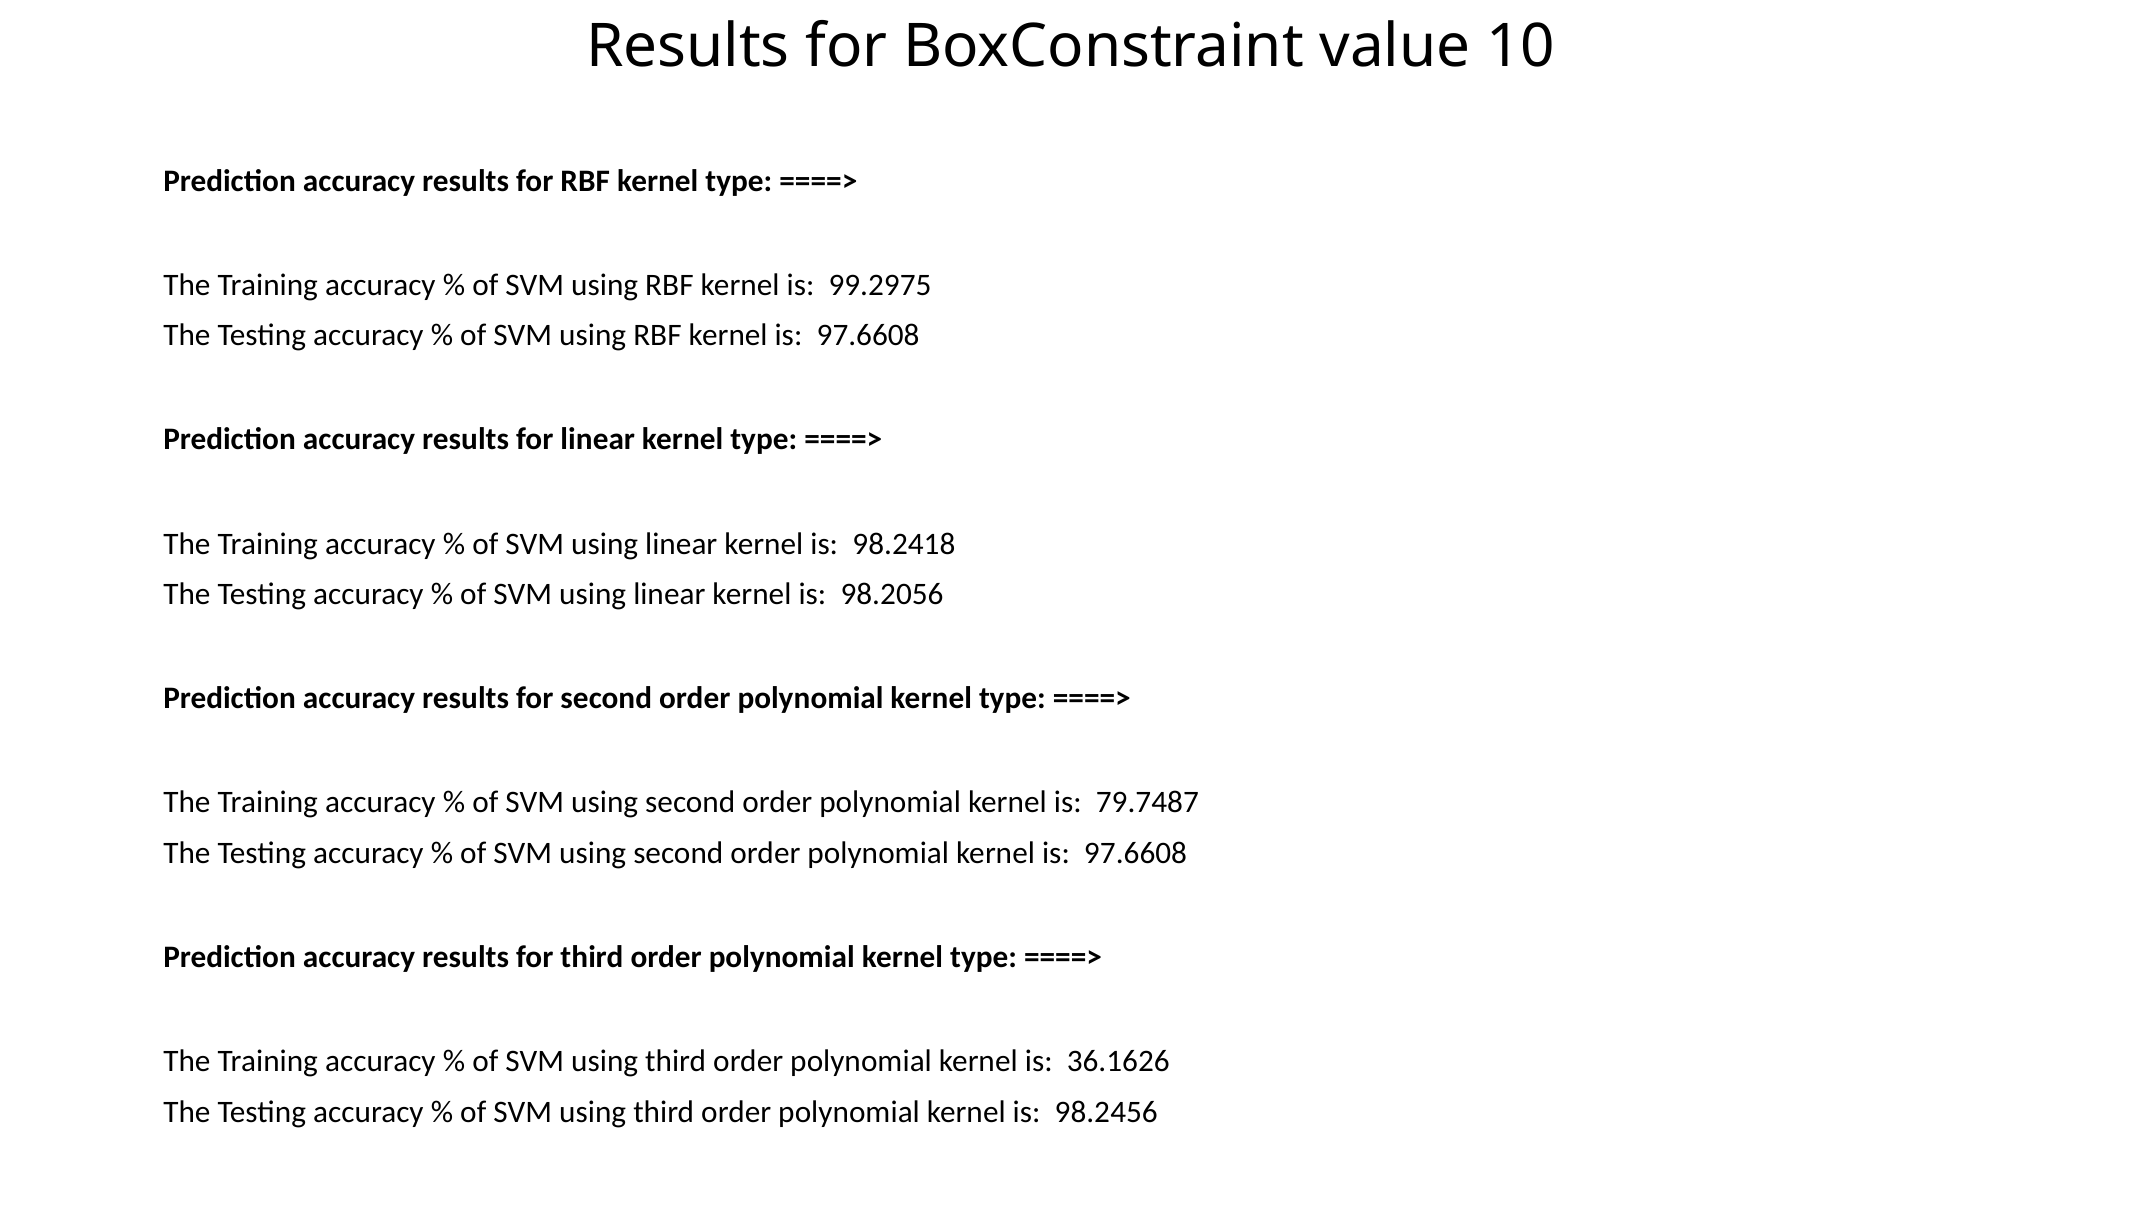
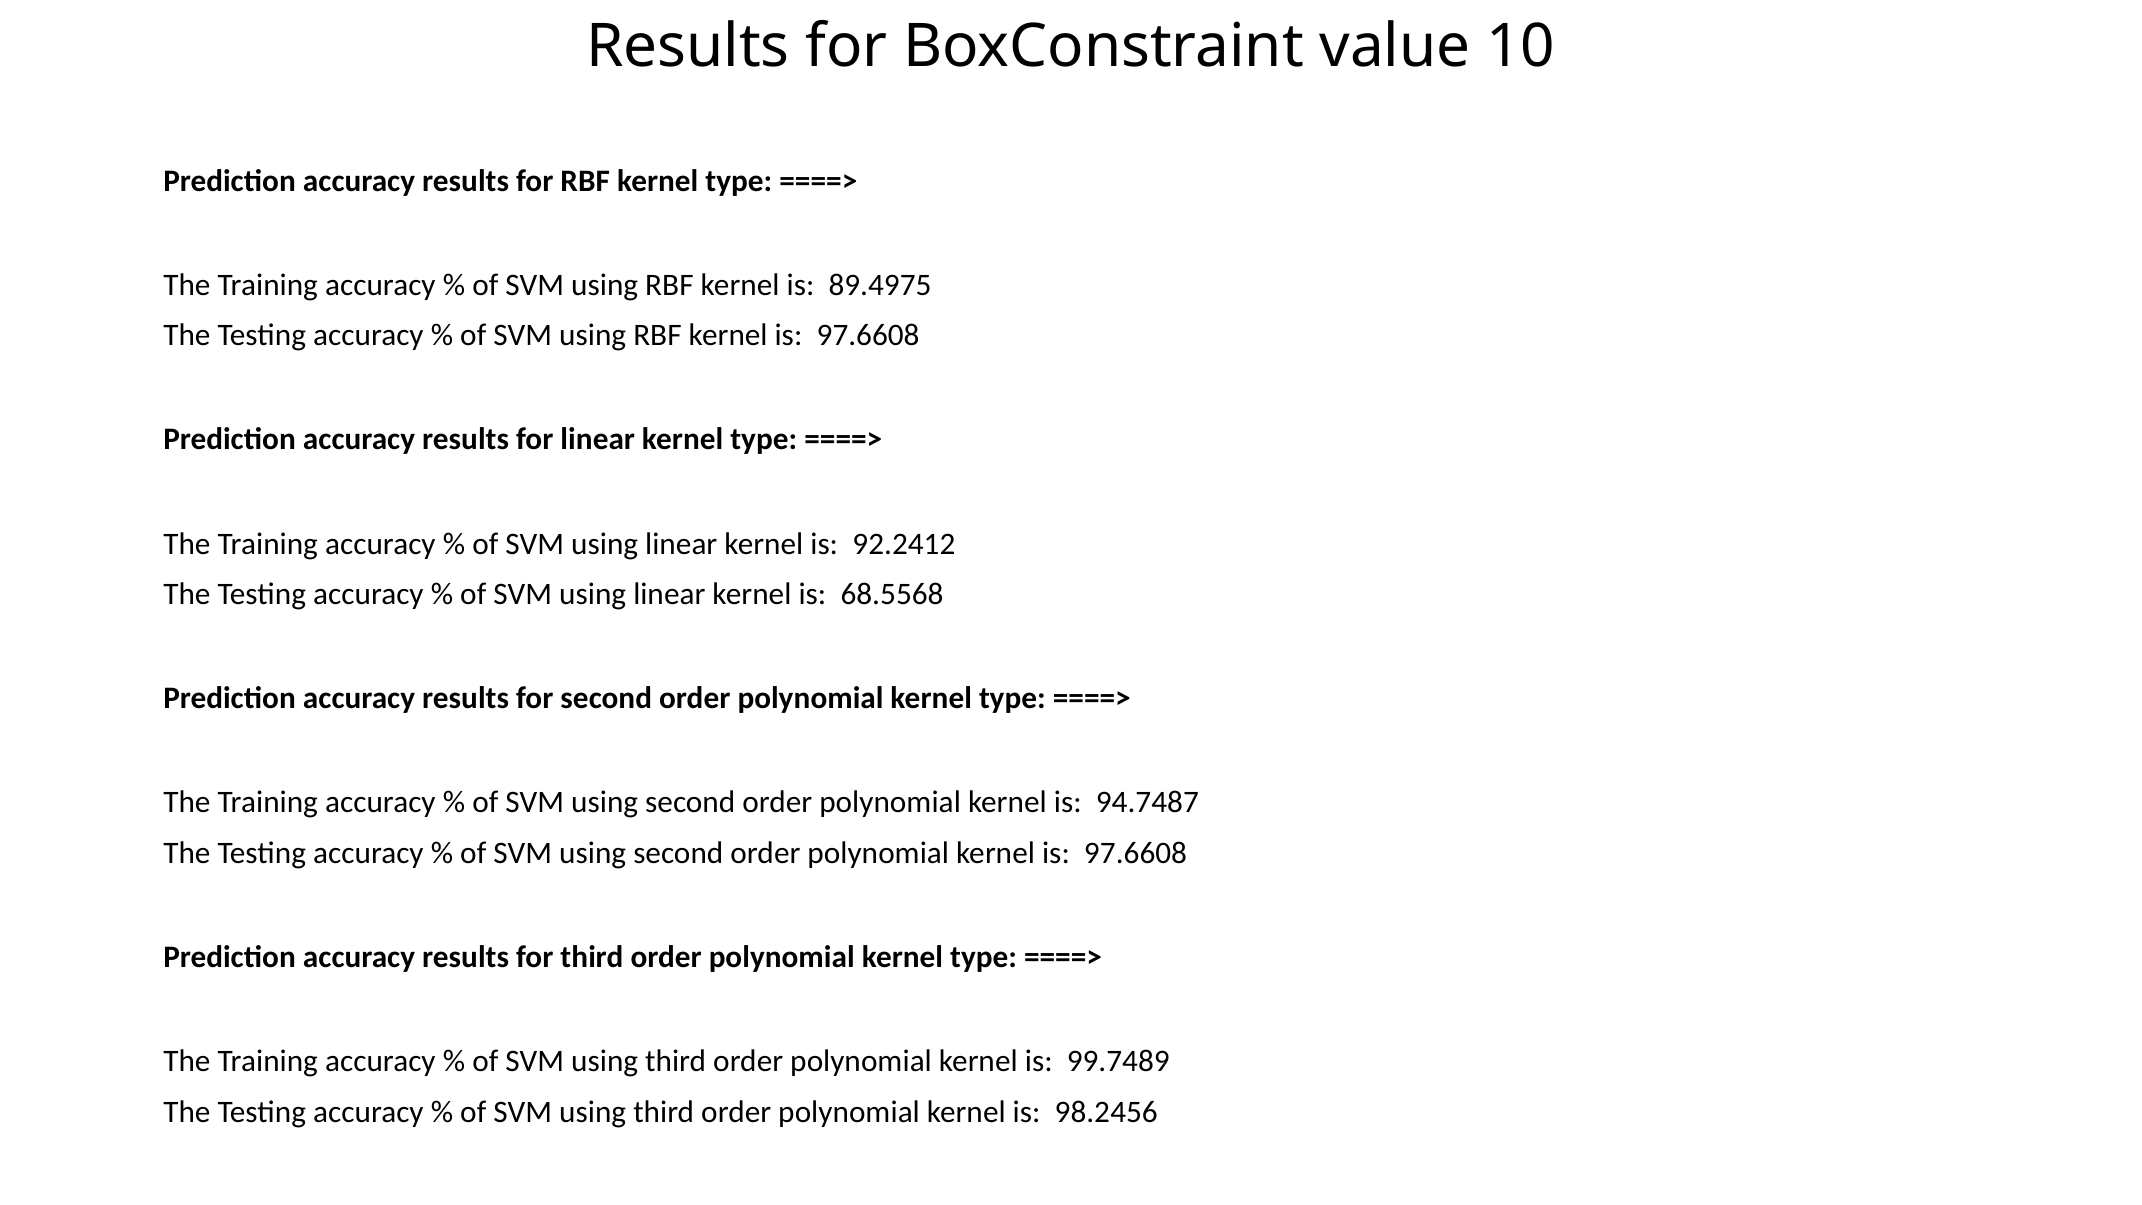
99.2975: 99.2975 -> 89.4975
98.2418: 98.2418 -> 92.2412
98.2056: 98.2056 -> 68.5568
79.7487: 79.7487 -> 94.7487
36.1626: 36.1626 -> 99.7489
